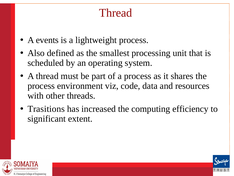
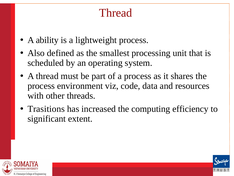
events: events -> ability
